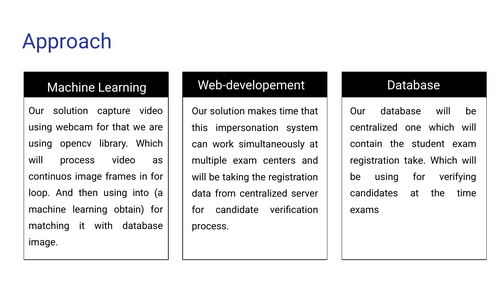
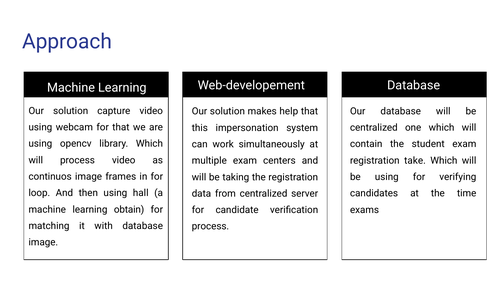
makes time: time -> help
into: into -> hall
